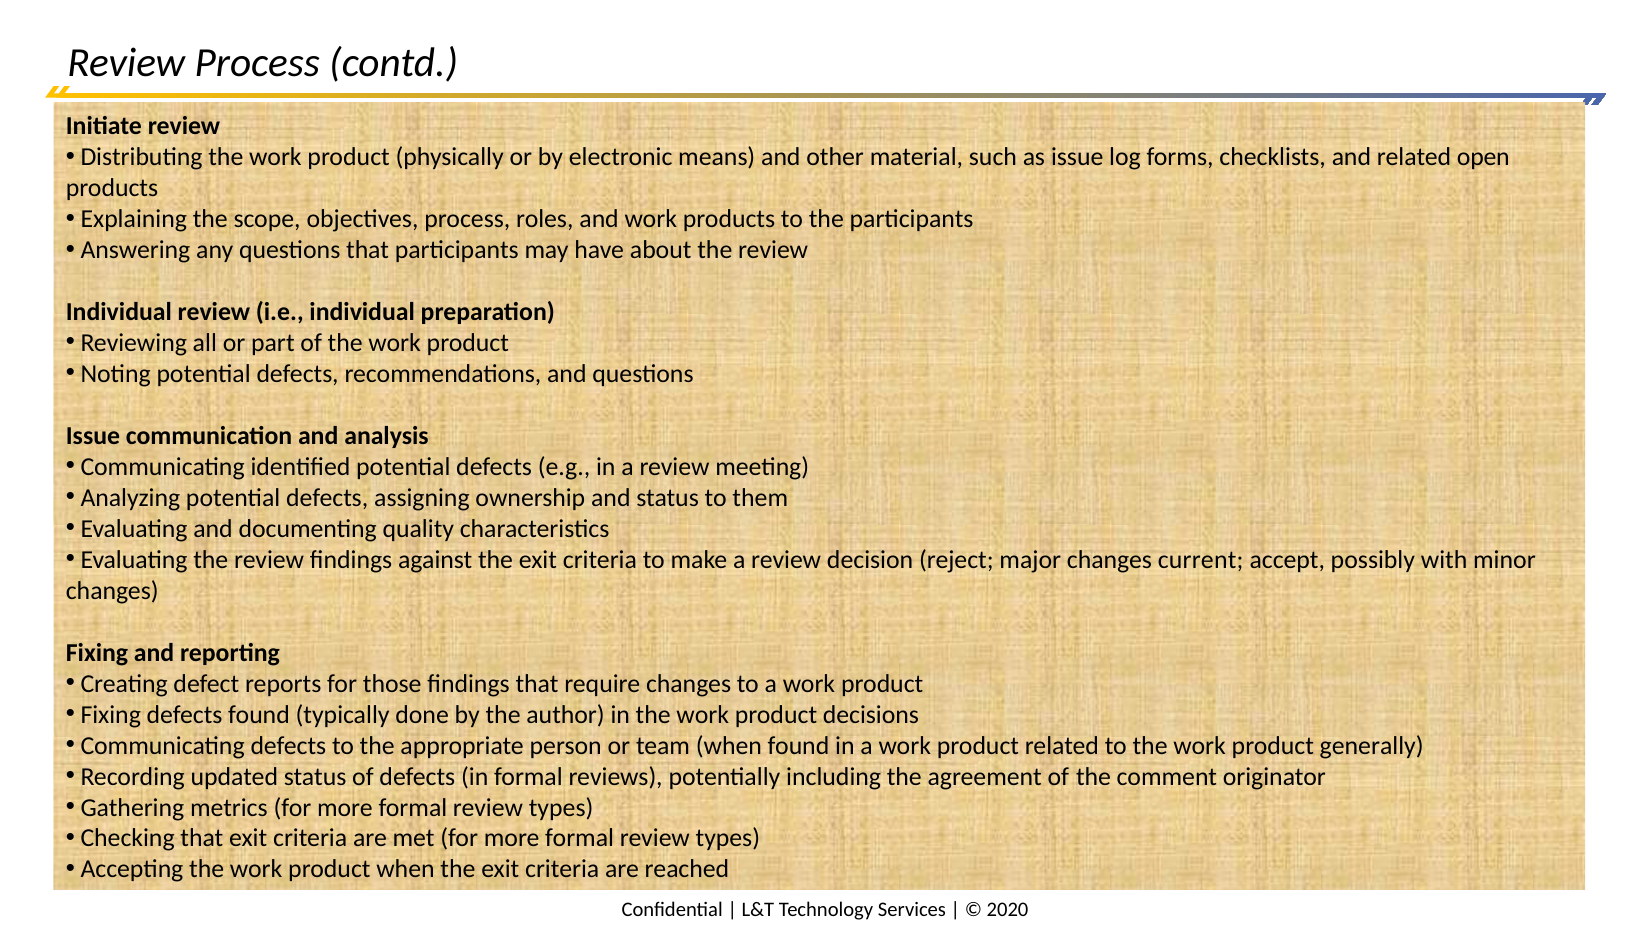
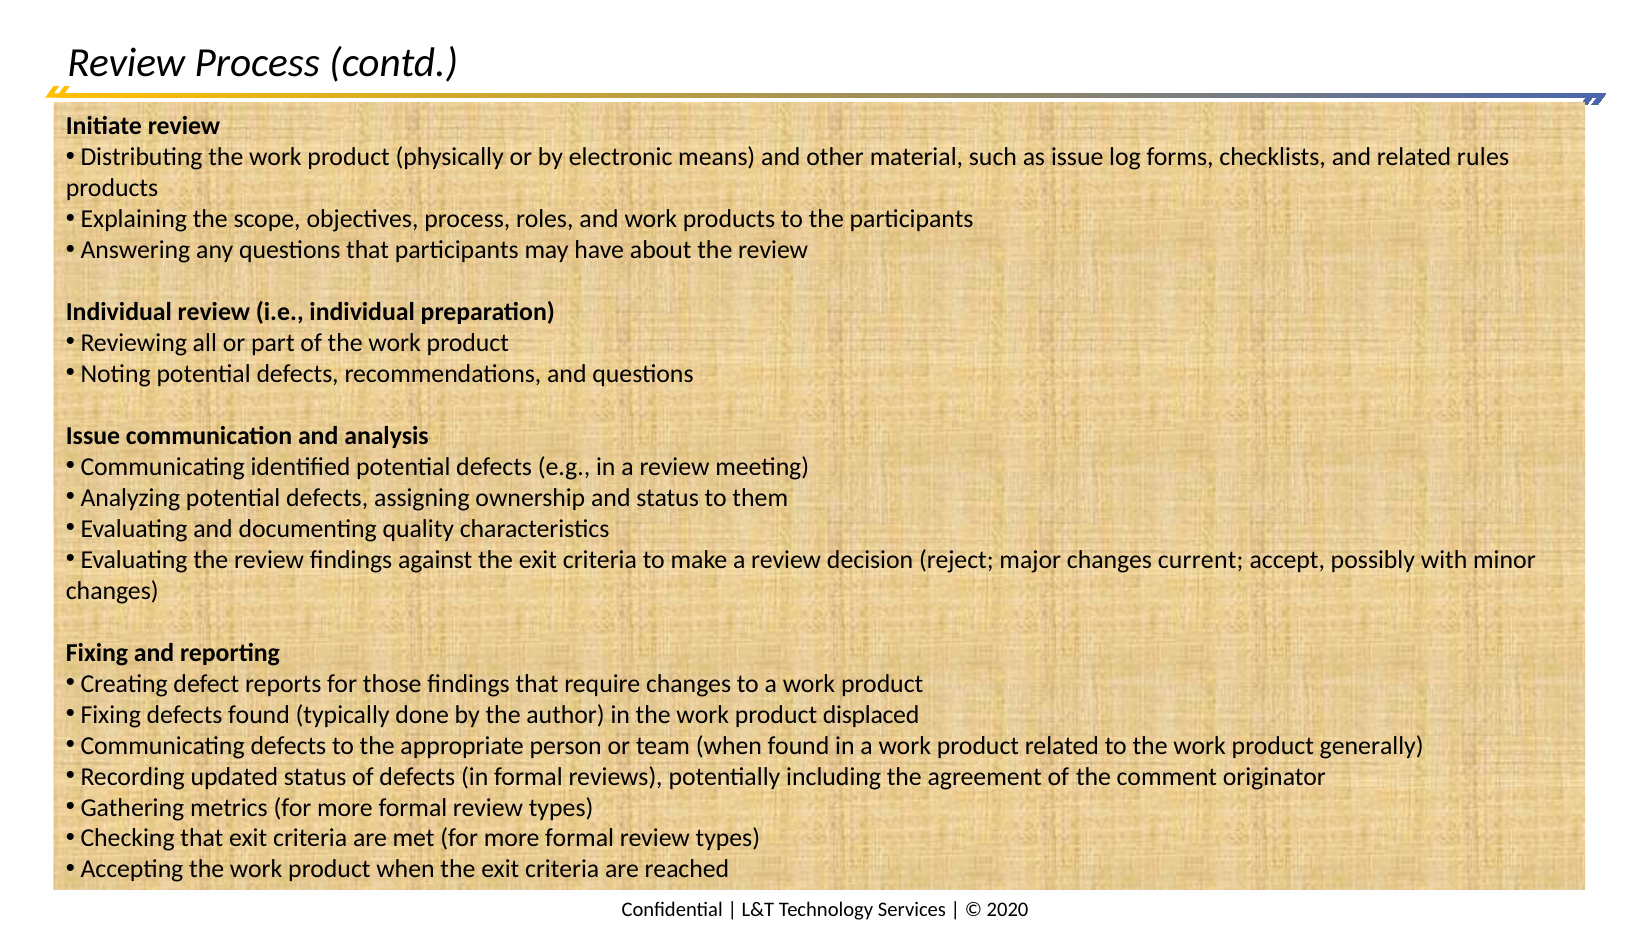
open: open -> rules
decisions: decisions -> displaced
